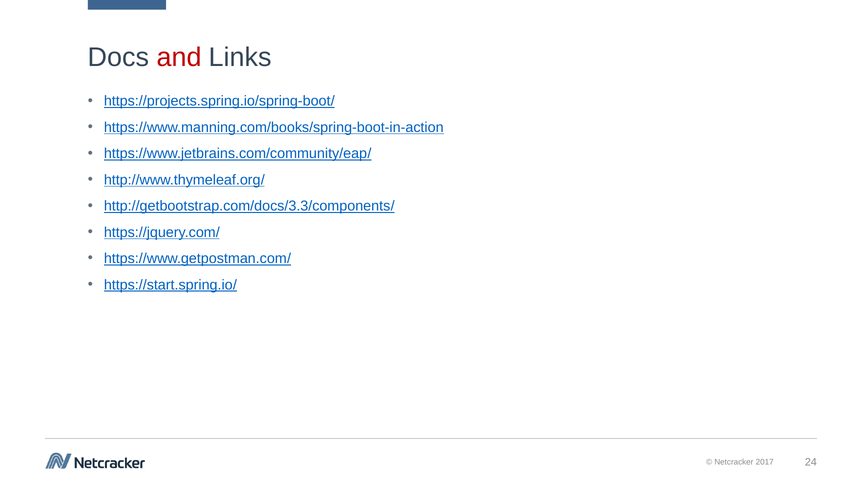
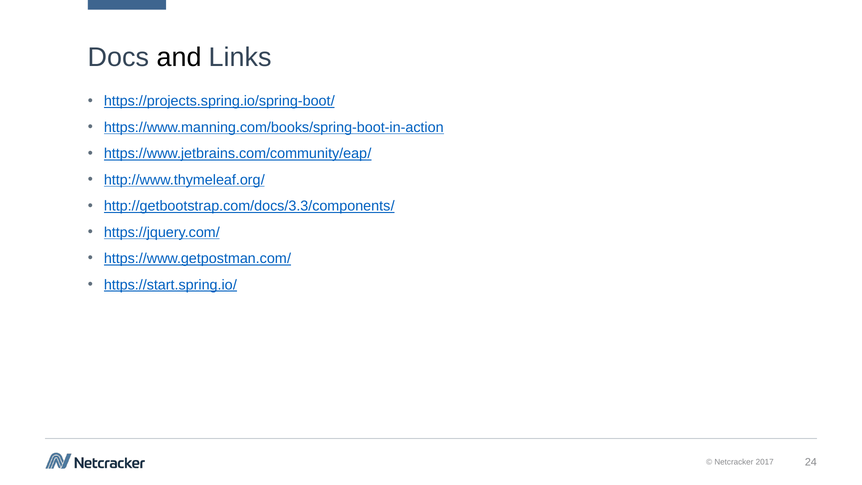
and colour: red -> black
